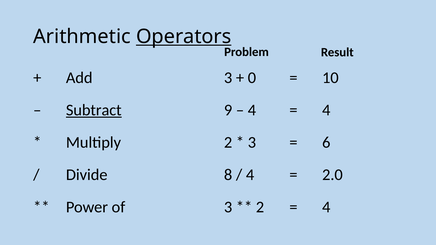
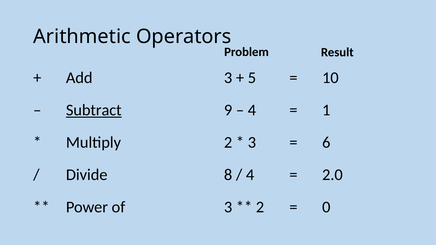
Operators underline: present -> none
0: 0 -> 5
4 at (326, 110): 4 -> 1
4 at (326, 207): 4 -> 0
